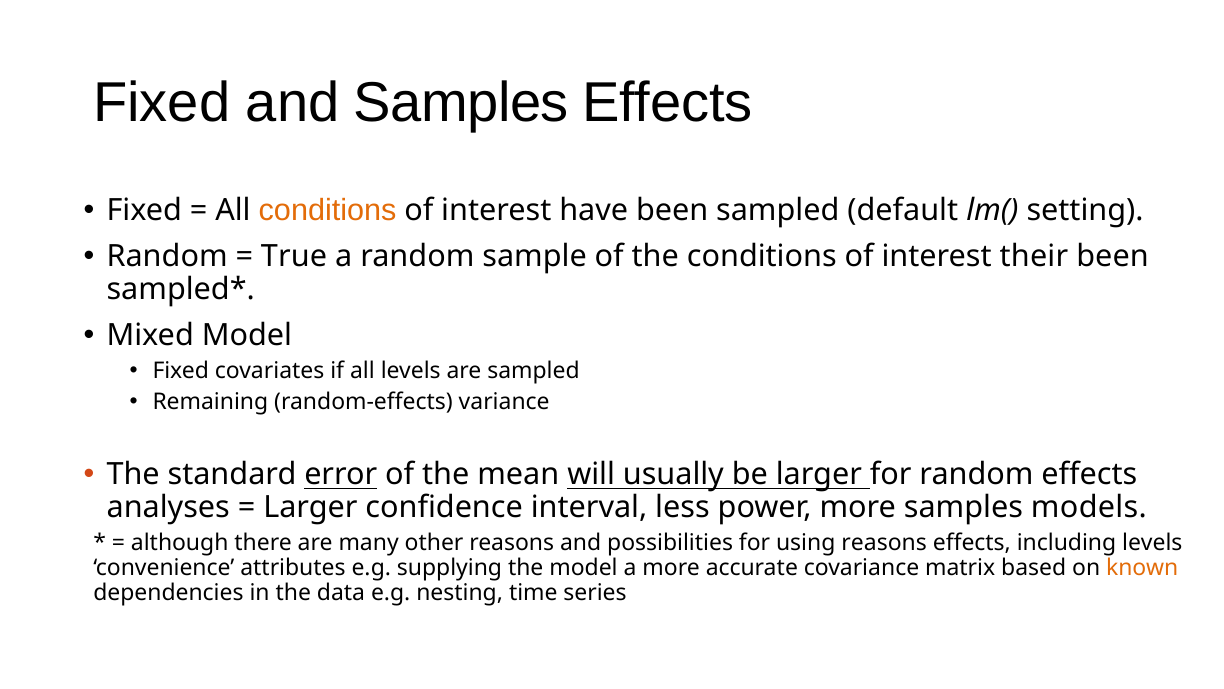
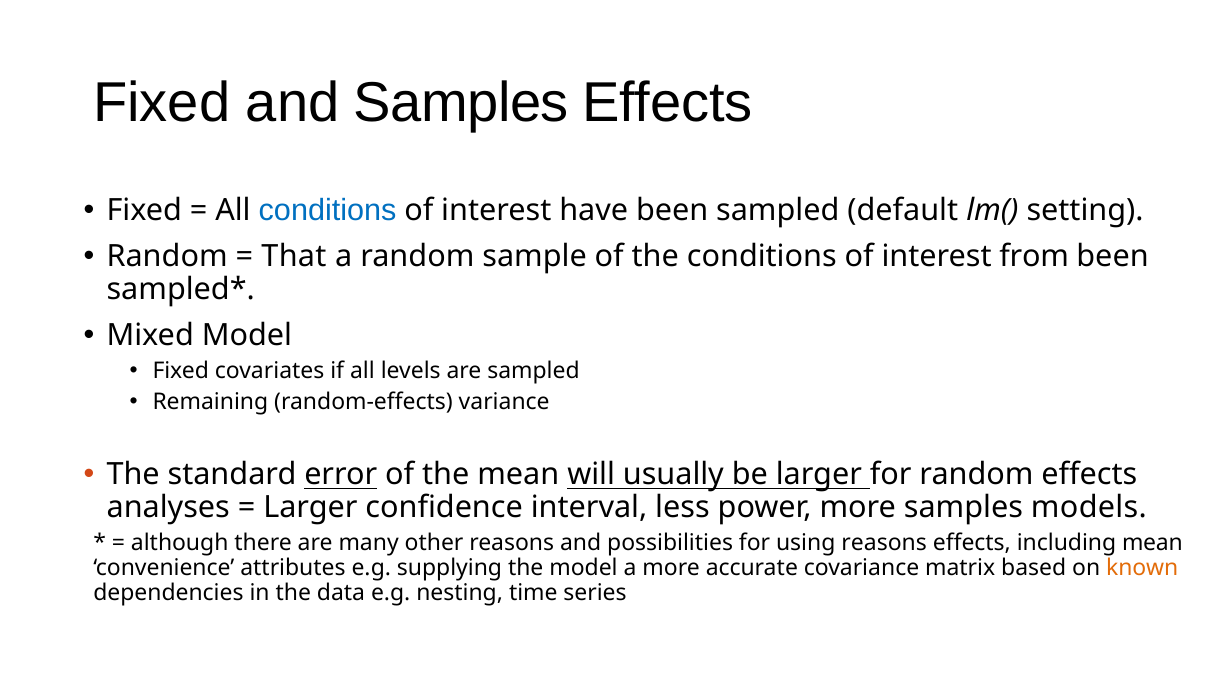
conditions at (328, 210) colour: orange -> blue
True: True -> That
their: their -> from
including levels: levels -> mean
